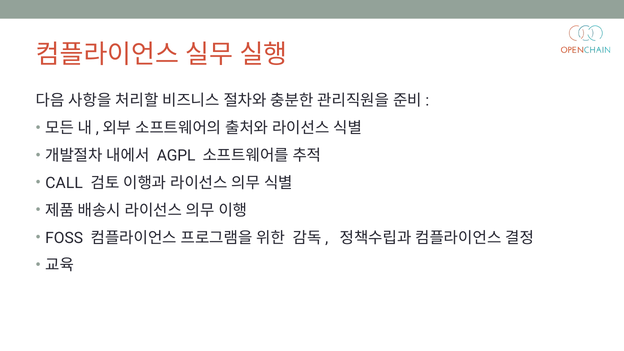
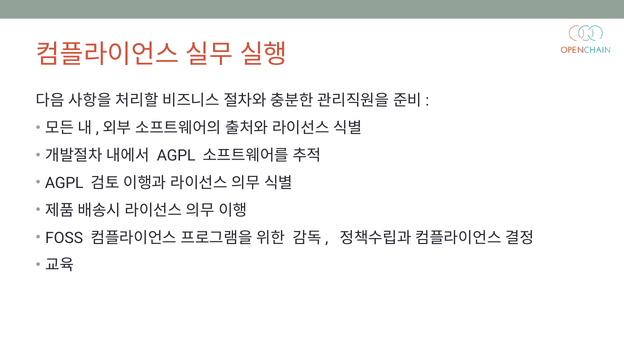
CALL at (64, 183): CALL -> AGPL
